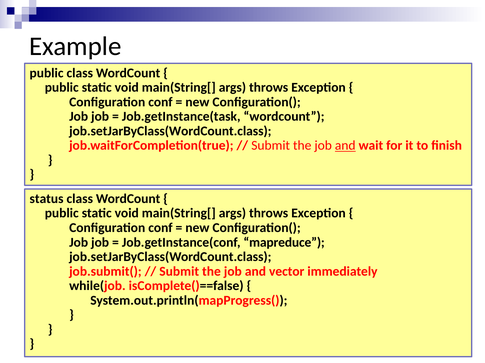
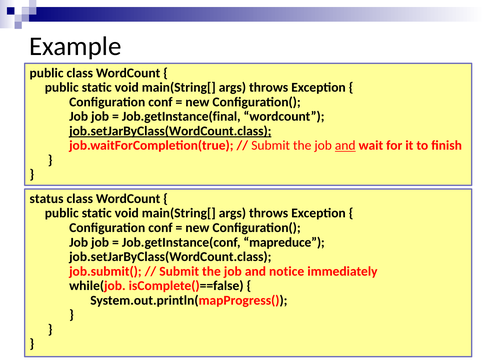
Job.getInstance(task: Job.getInstance(task -> Job.getInstance(final
job.setJarByClass(WordCount.class at (170, 131) underline: none -> present
vector: vector -> notice
